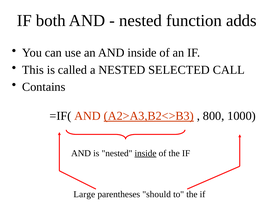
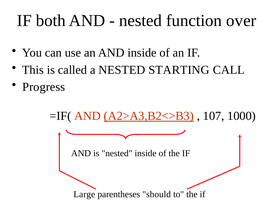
adds: adds -> over
SELECTED: SELECTED -> STARTING
Contains: Contains -> Progress
800: 800 -> 107
inside at (146, 154) underline: present -> none
